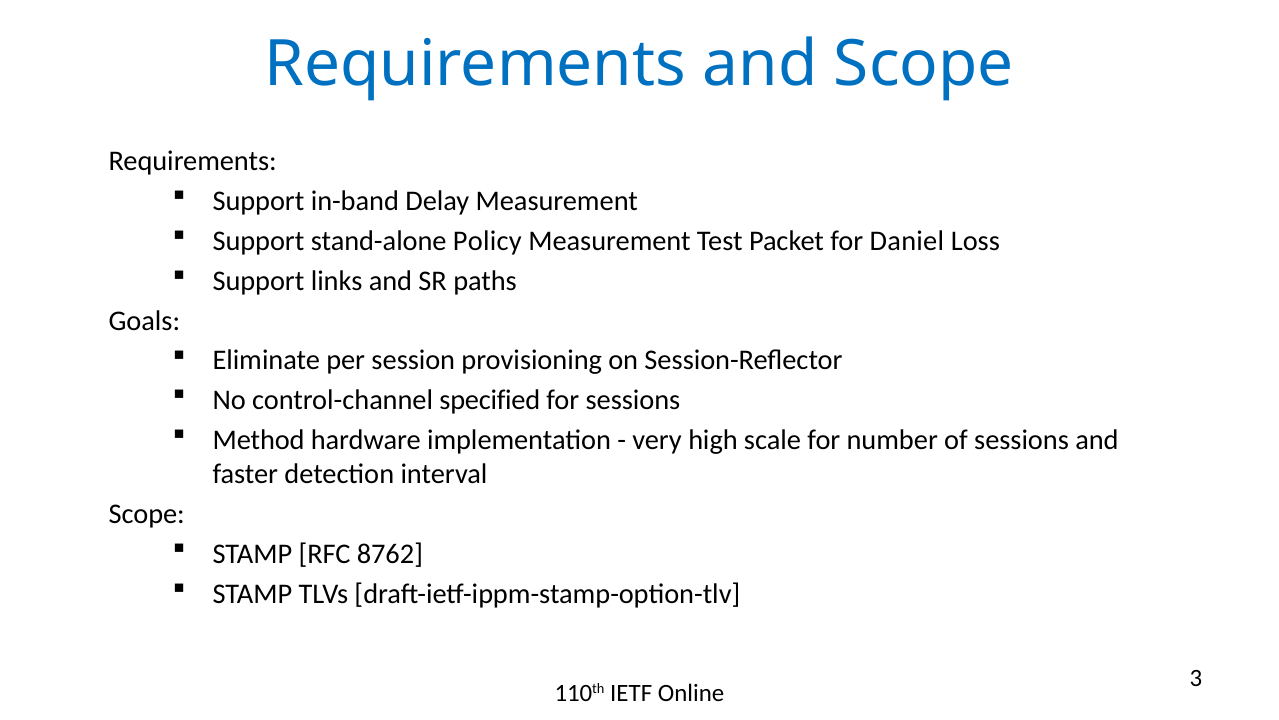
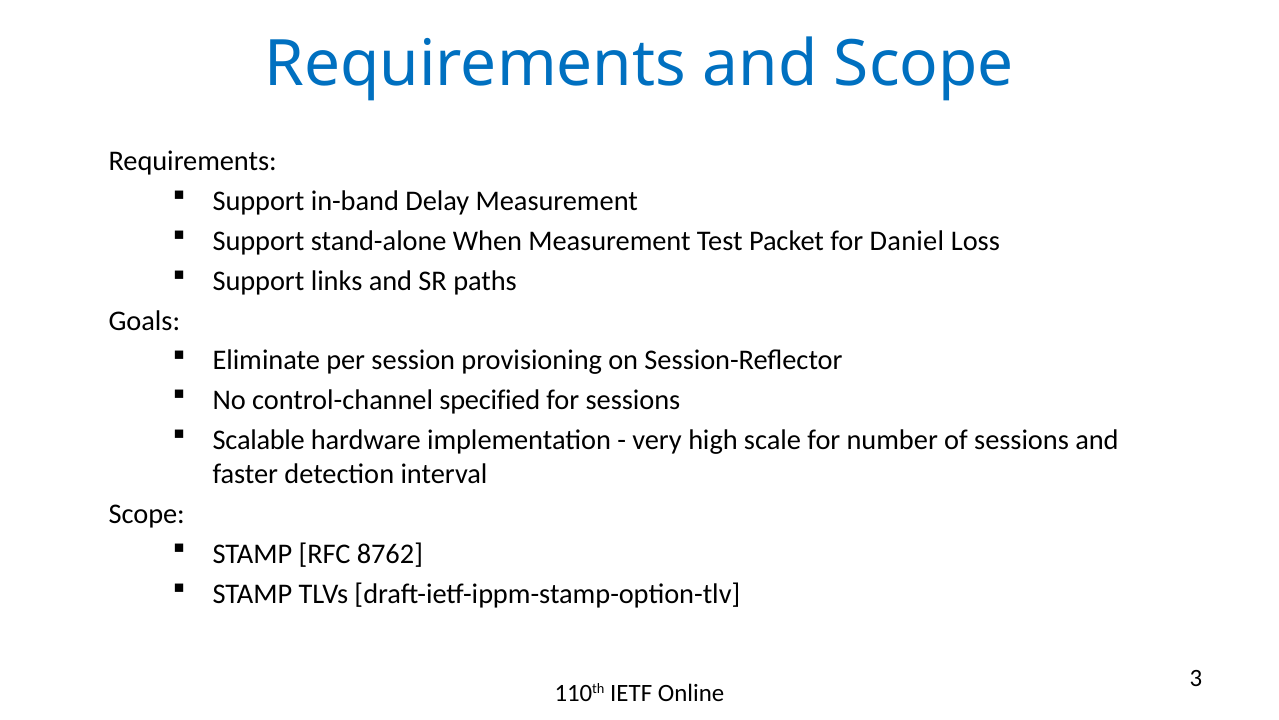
Policy: Policy -> When
Method: Method -> Scalable
